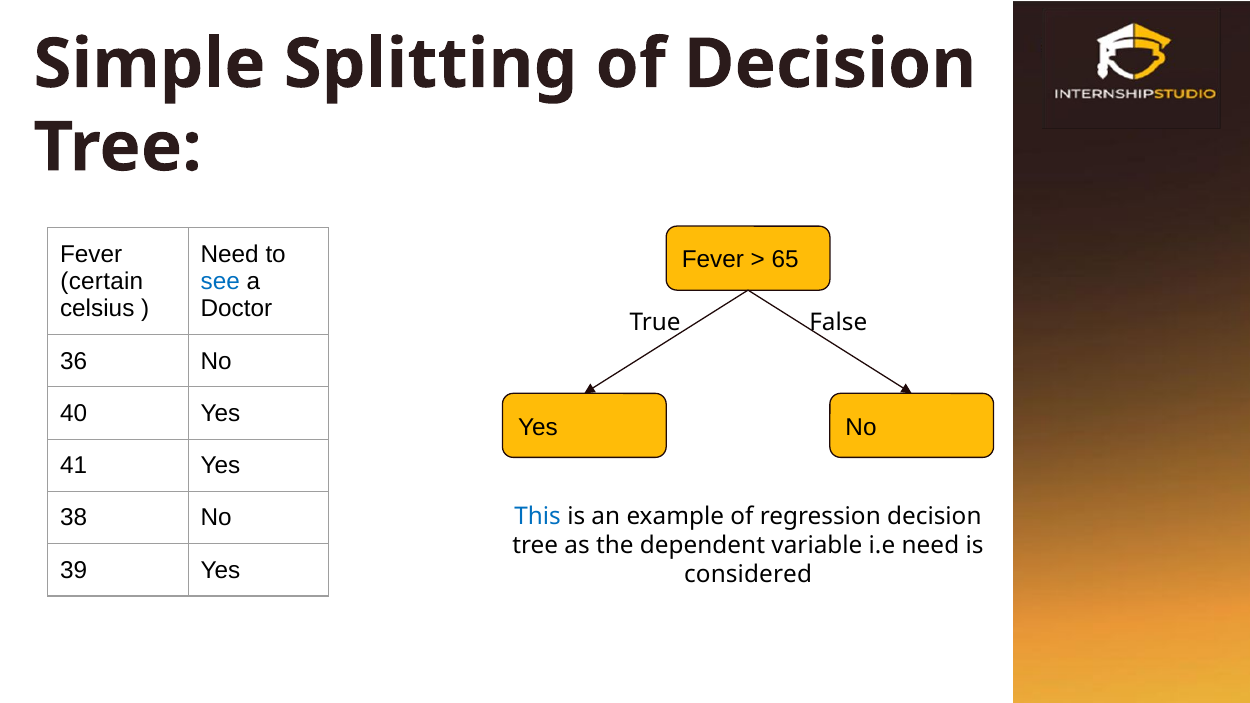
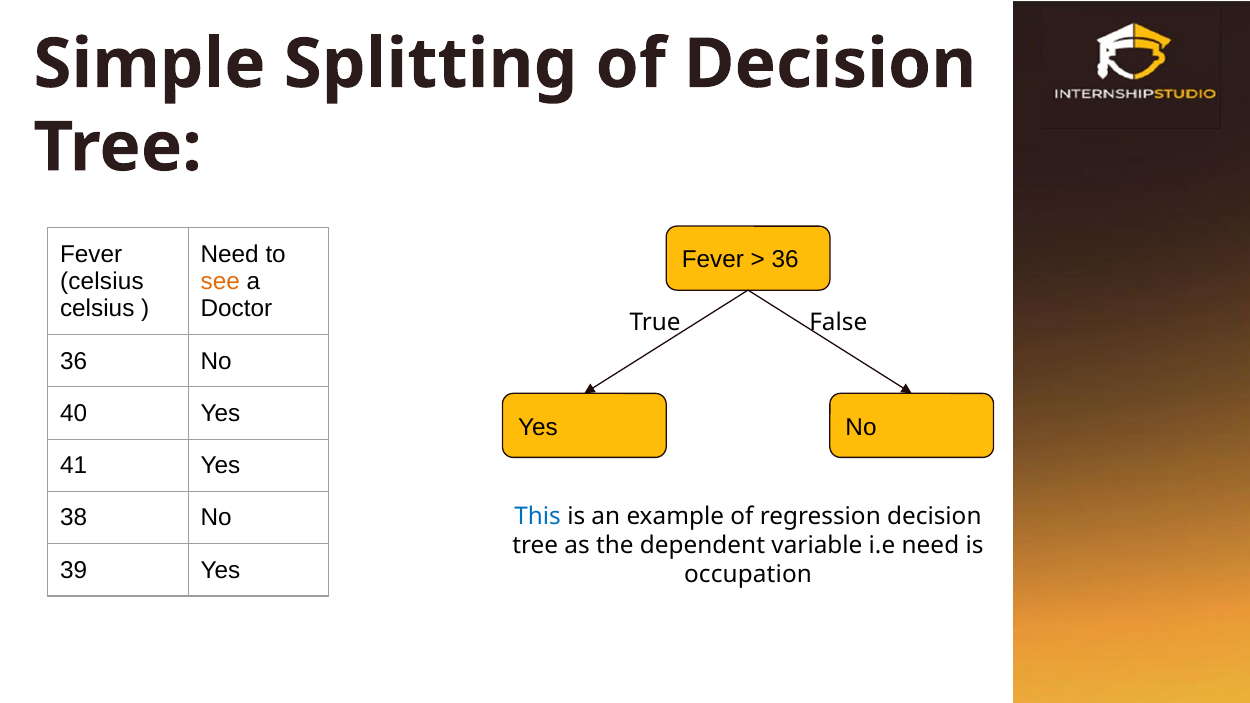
65 at (785, 260): 65 -> 36
certain at (102, 282): certain -> celsius
see colour: blue -> orange
considered: considered -> occupation
